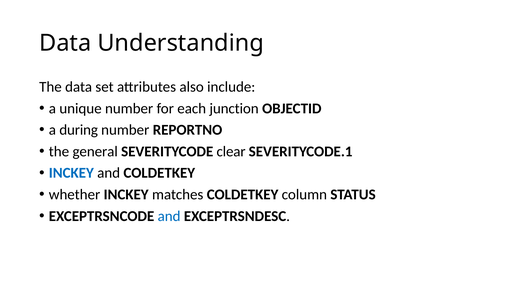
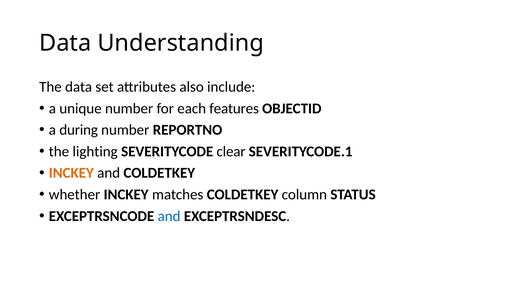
junction: junction -> features
general: general -> lighting
INCKEY at (71, 173) colour: blue -> orange
